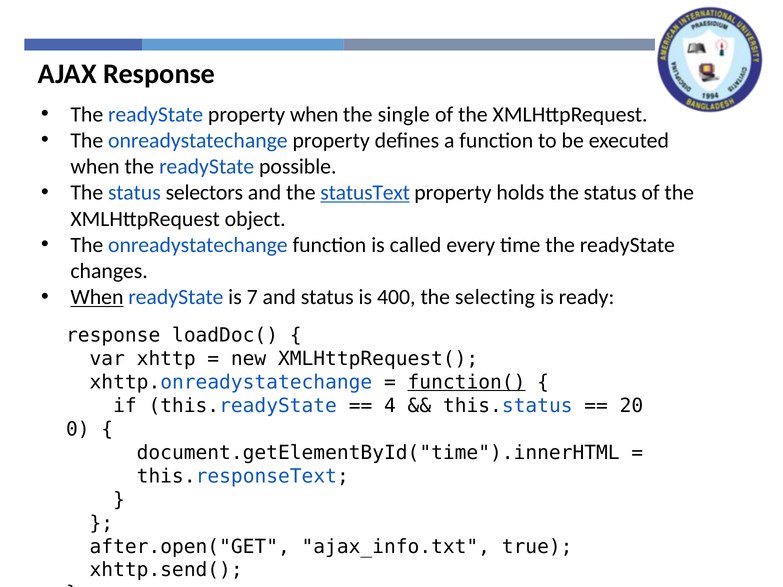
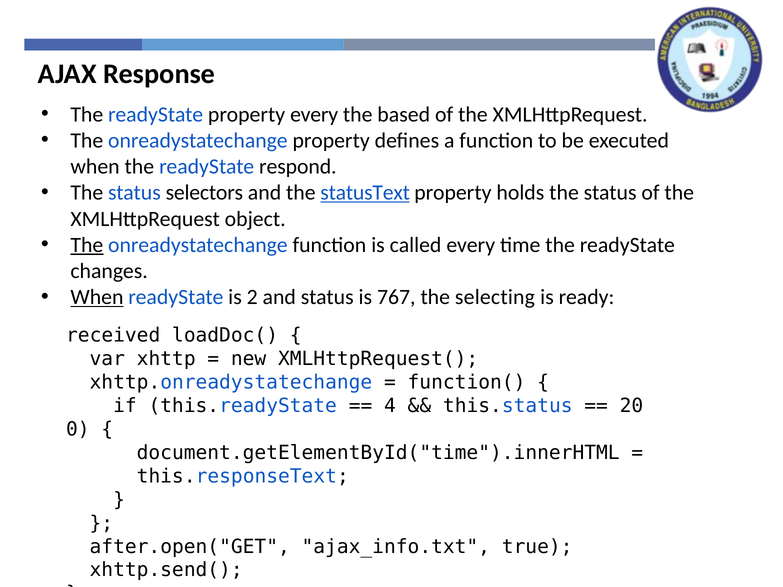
property when: when -> every
single: single -> based
possible: possible -> respond
The at (87, 245) underline: none -> present
7: 7 -> 2
400: 400 -> 767
response at (113, 335): response -> received
function( underline: present -> none
